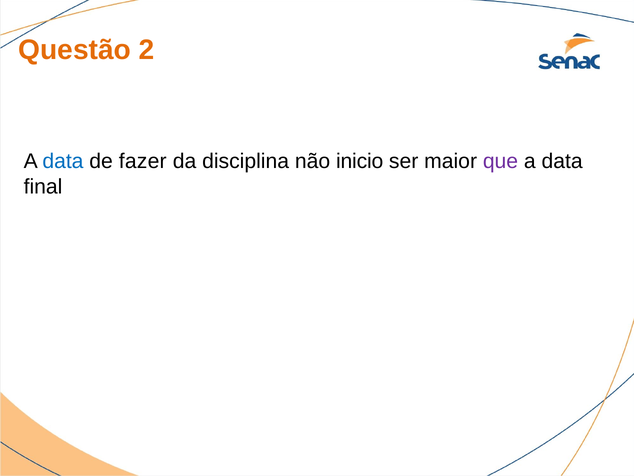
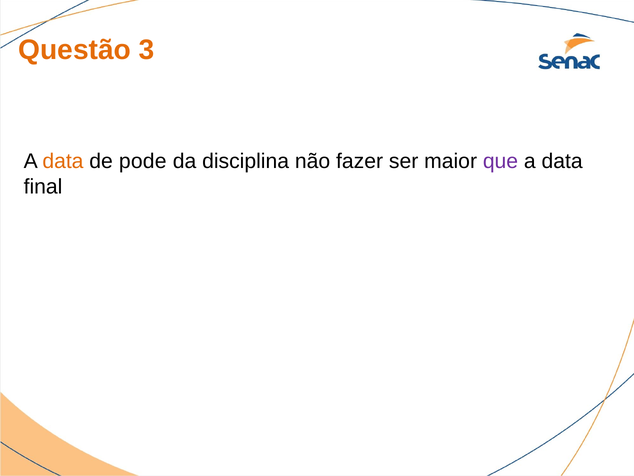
2: 2 -> 3
data at (63, 161) colour: blue -> orange
fazer: fazer -> pode
inicio: inicio -> fazer
